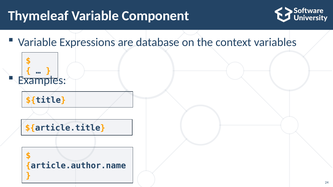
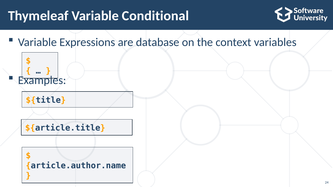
Component: Component -> Conditional
